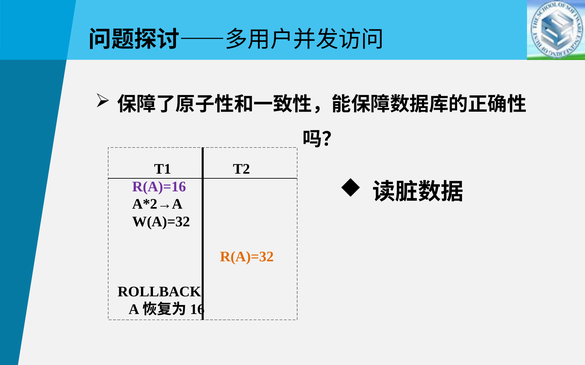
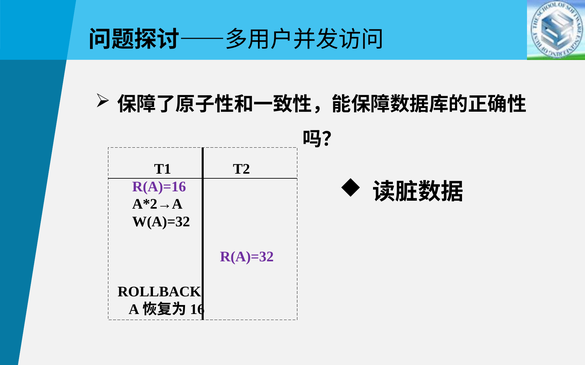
R(A)=32 colour: orange -> purple
